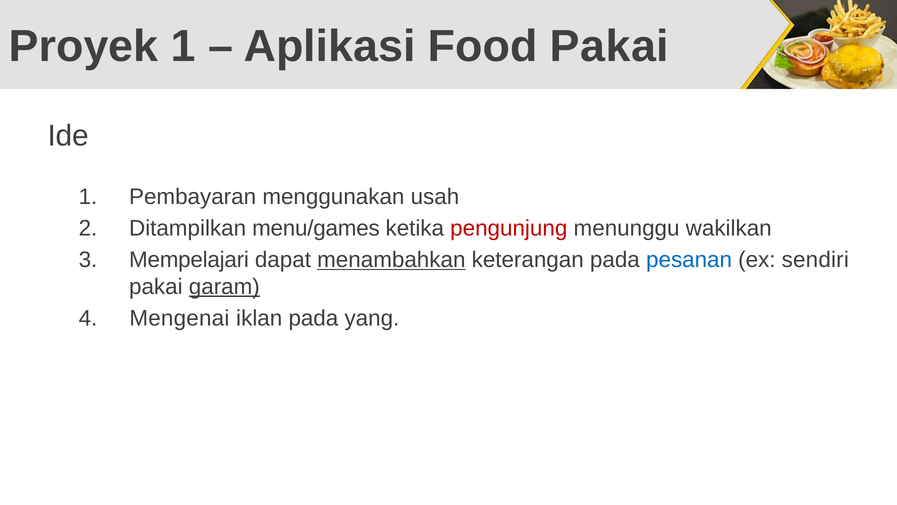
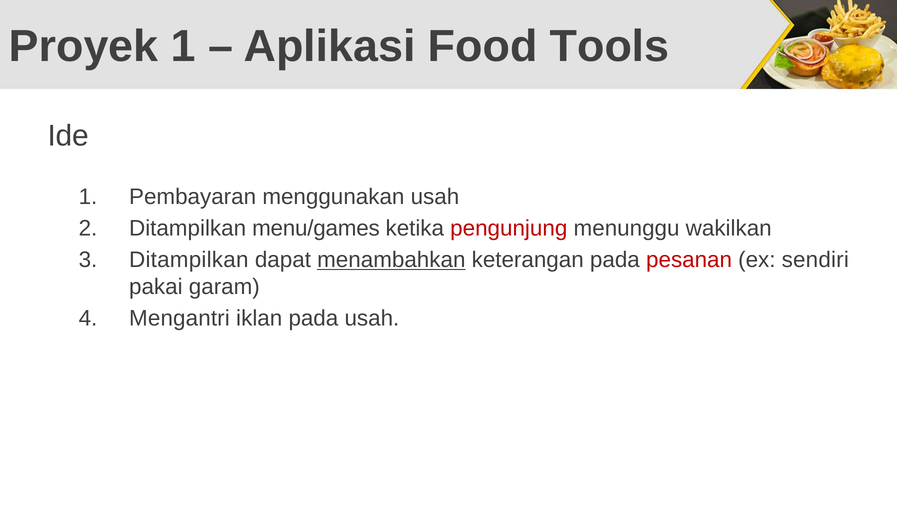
Food Pakai: Pakai -> Tools
Mempelajari at (189, 260): Mempelajari -> Ditampilkan
pesanan colour: blue -> red
garam underline: present -> none
Mengenai: Mengenai -> Mengantri
pada yang: yang -> usah
